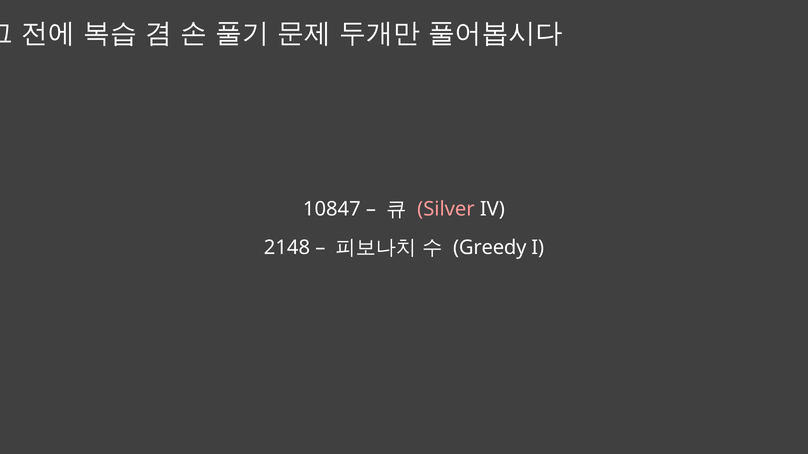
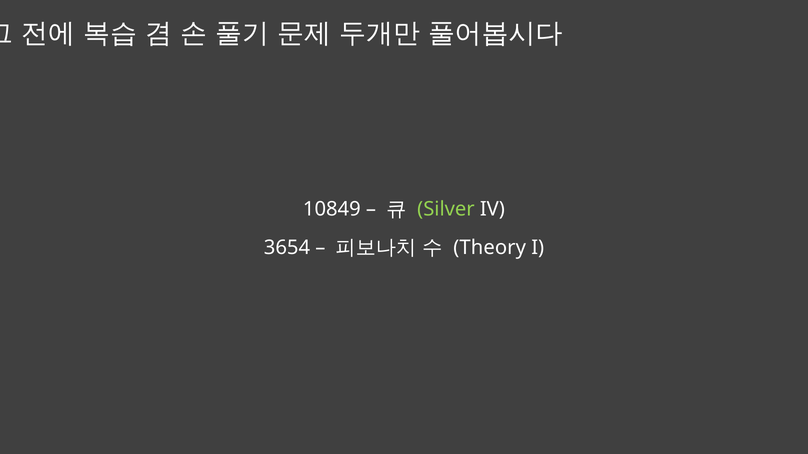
10847: 10847 -> 10849
Silver colour: pink -> light green
2148: 2148 -> 3654
Greedy: Greedy -> Theory
